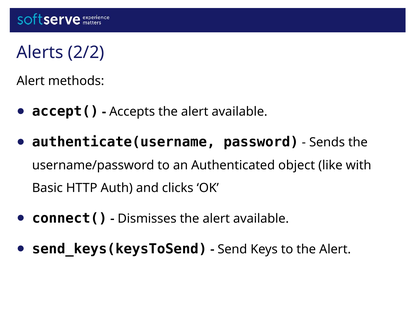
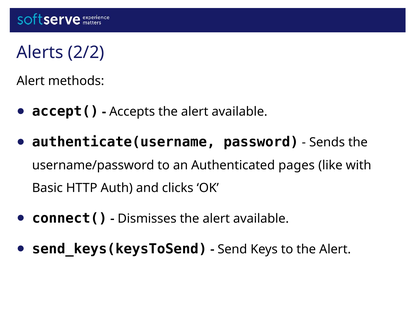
object: object -> pages
